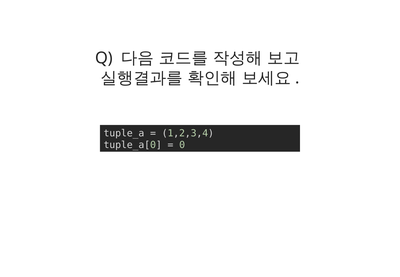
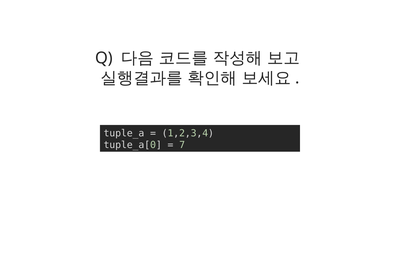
0: 0 -> 7
